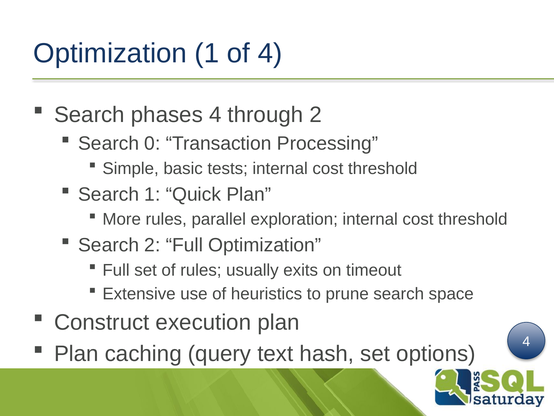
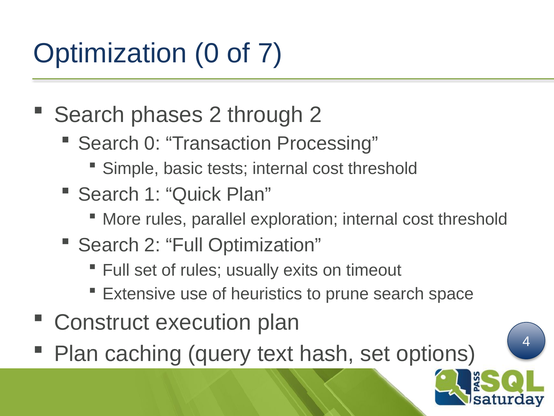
Optimization 1: 1 -> 0
of 4: 4 -> 7
phases 4: 4 -> 2
